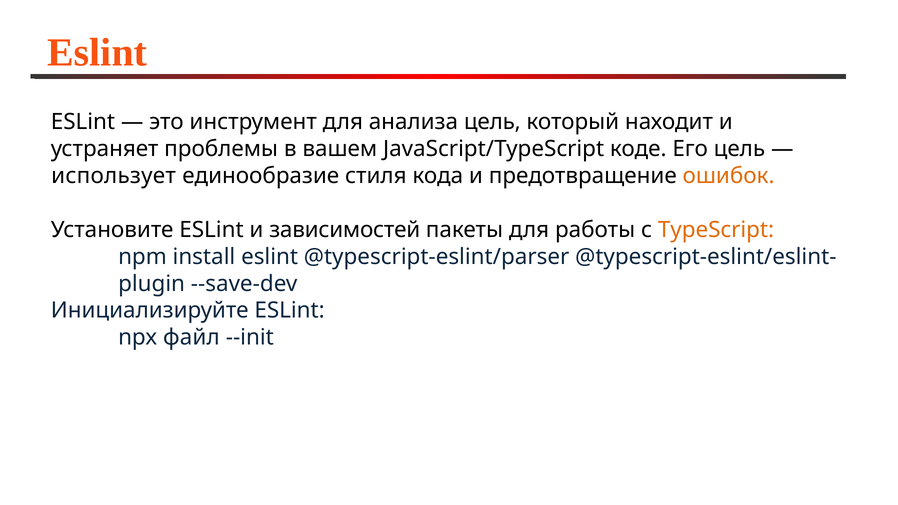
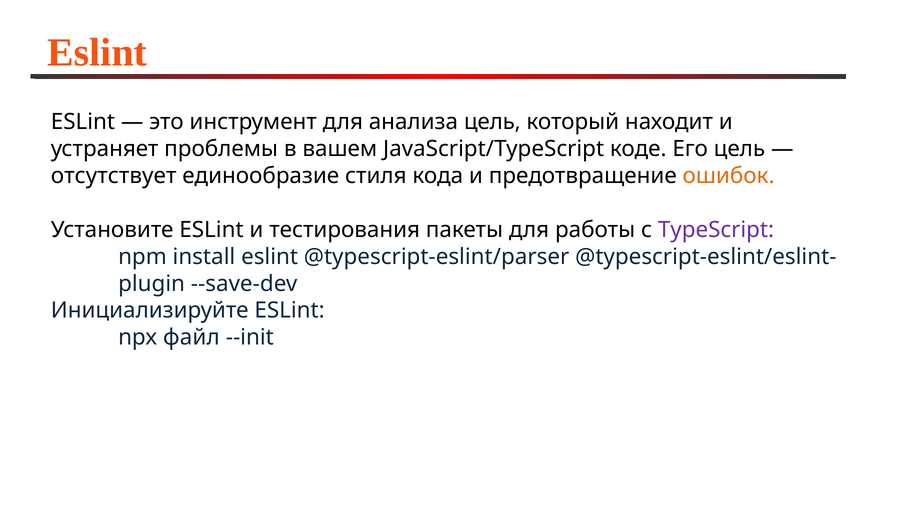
использует: использует -> отсутствует
зависимостей: зависимостей -> тестирования
TypeScript colour: orange -> purple
